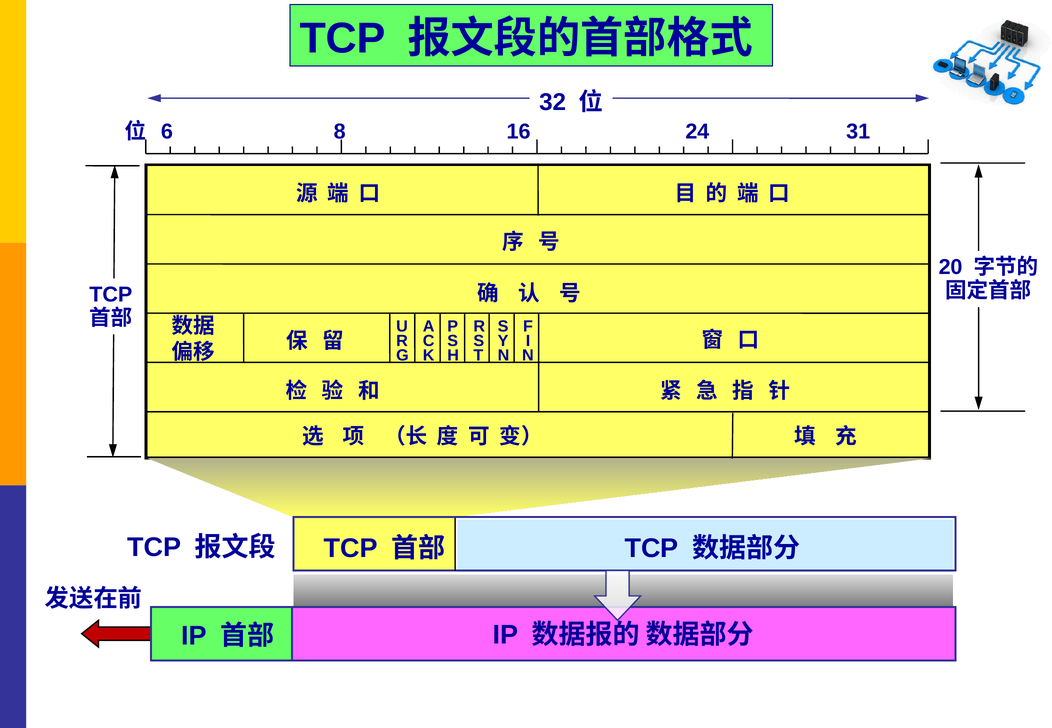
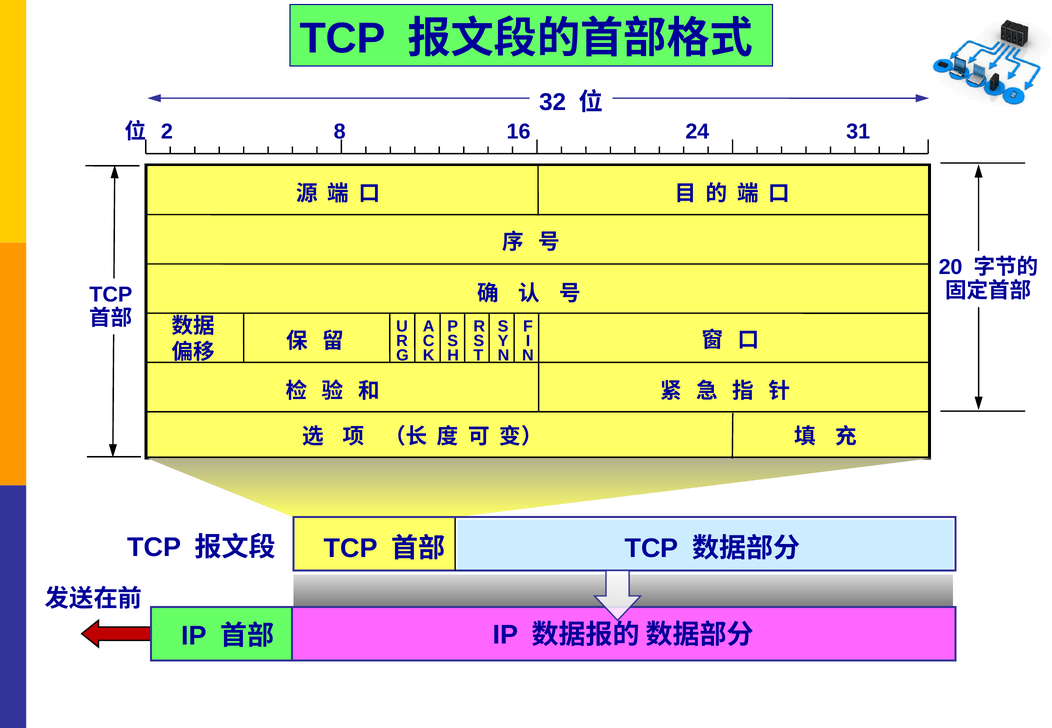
6: 6 -> 2
